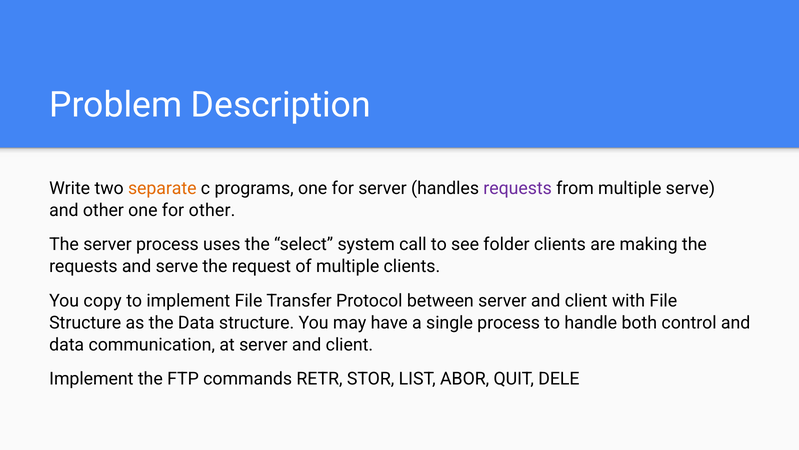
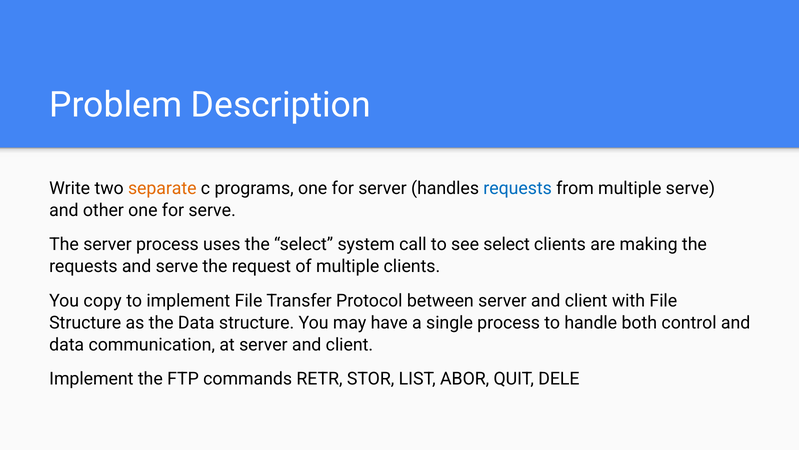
requests at (518, 188) colour: purple -> blue
for other: other -> serve
see folder: folder -> select
